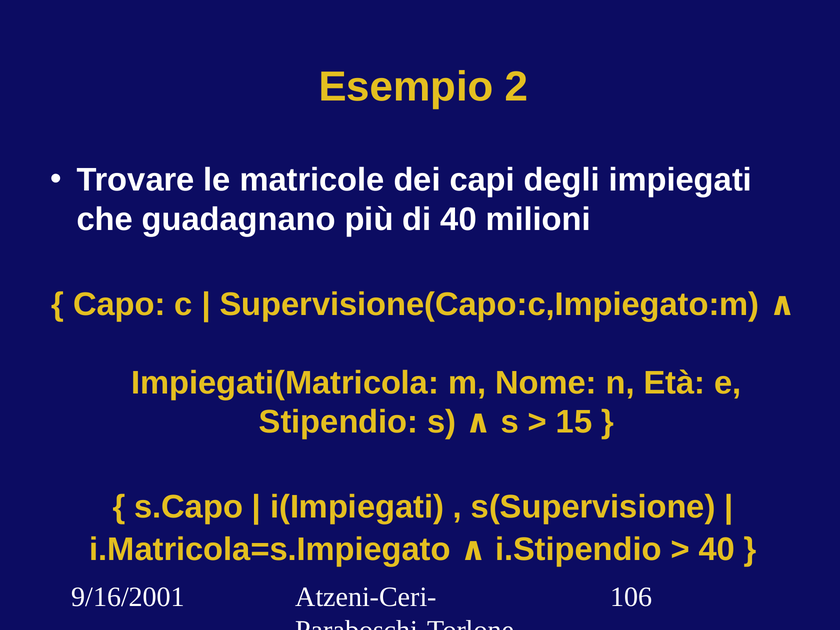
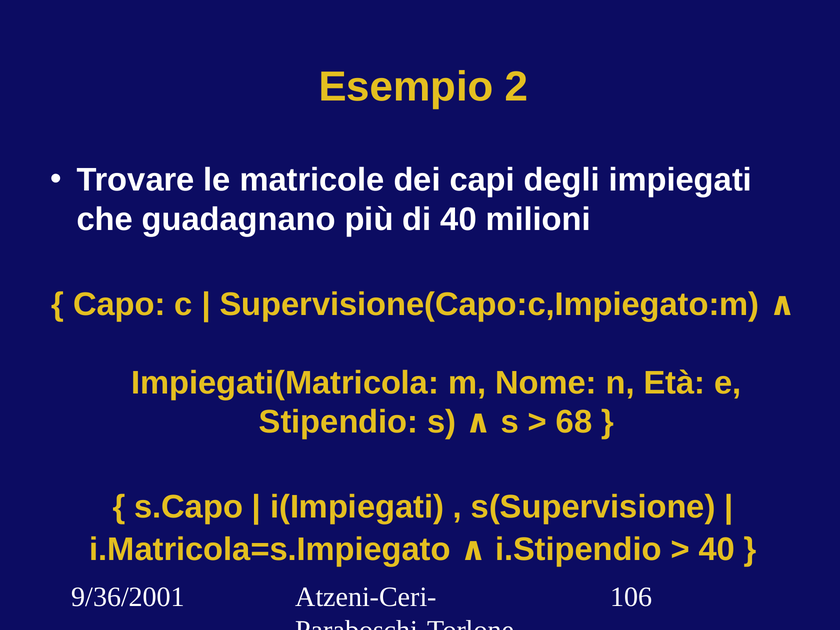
15: 15 -> 68
9/16/2001: 9/16/2001 -> 9/36/2001
